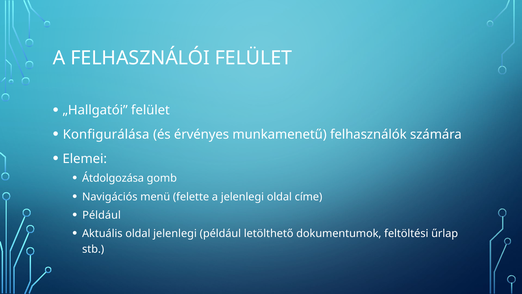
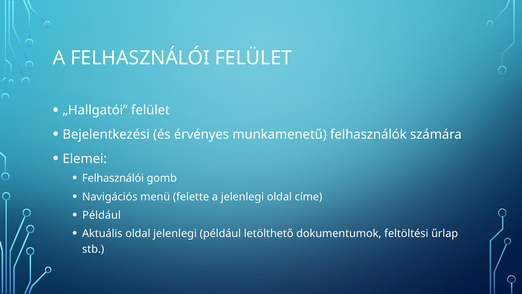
Konfigurálása: Konfigurálása -> Bejelentkezési
Átdolgozása at (113, 178): Átdolgozása -> Felhasználói
